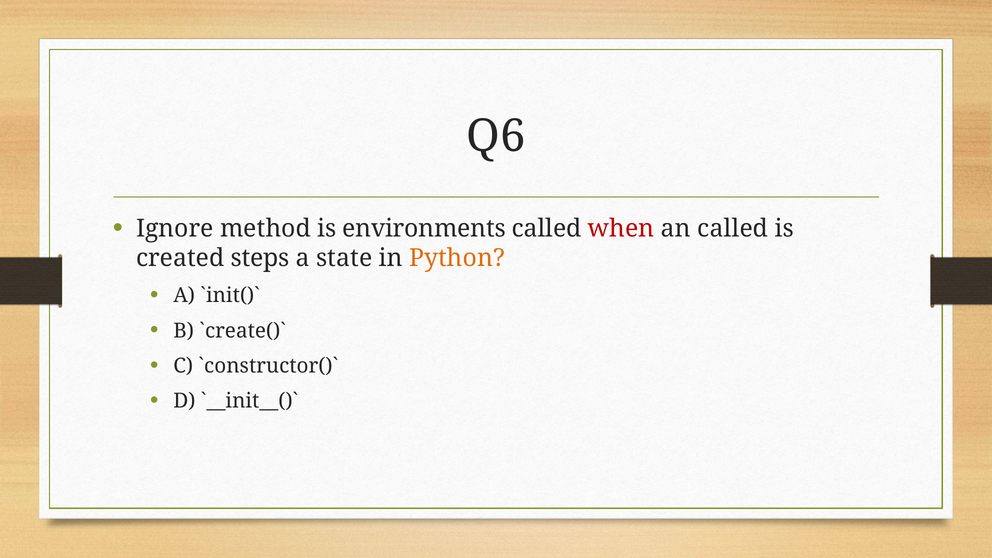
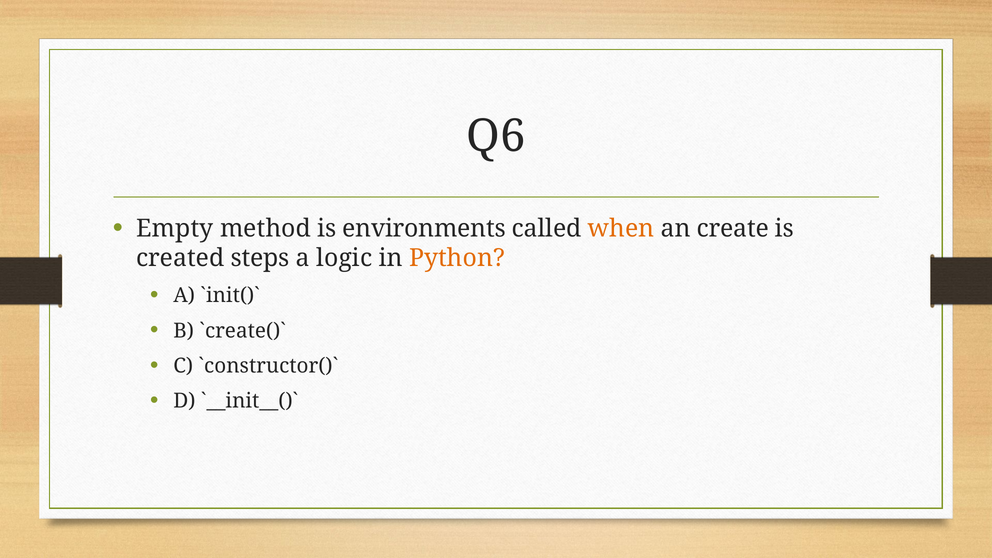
Ignore: Ignore -> Empty
when colour: red -> orange
an called: called -> create
state: state -> logic
